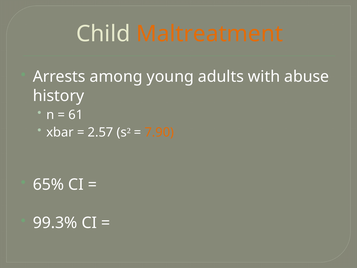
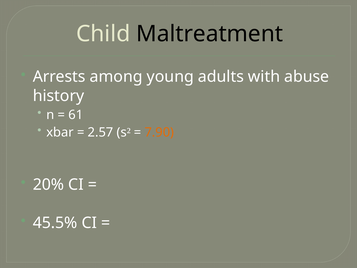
Maltreatment colour: orange -> black
65%: 65% -> 20%
99.3%: 99.3% -> 45.5%
